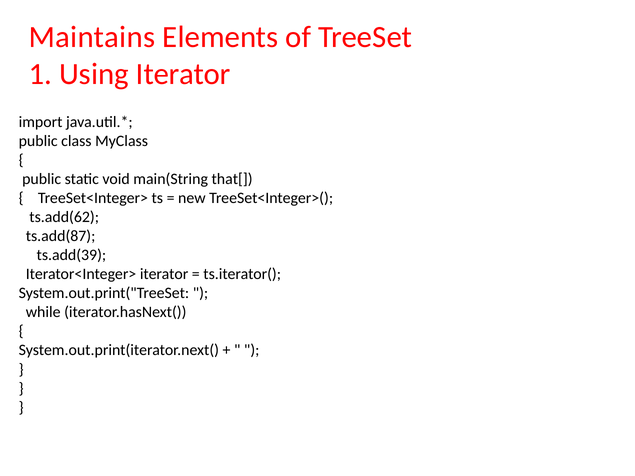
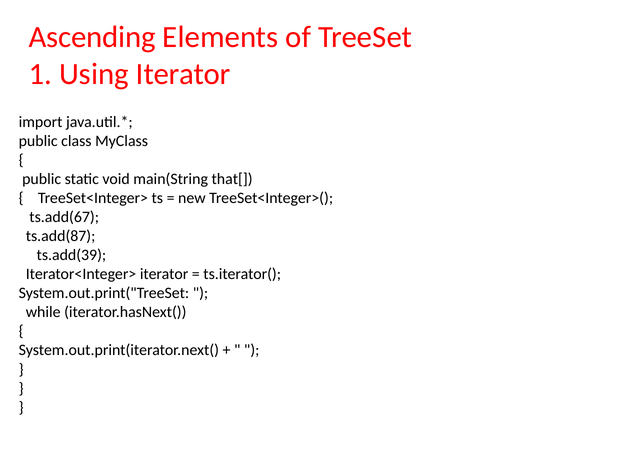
Maintains: Maintains -> Ascending
ts.add(62: ts.add(62 -> ts.add(67
